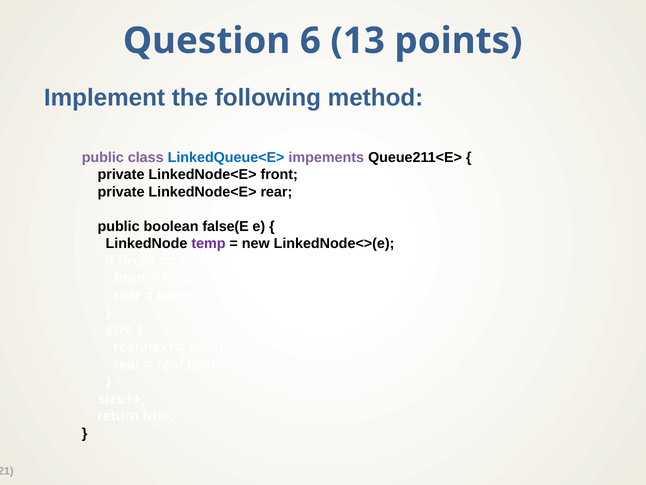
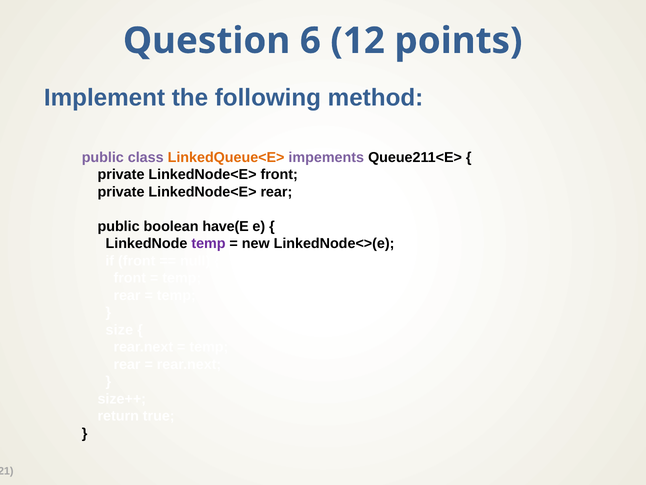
13: 13 -> 12
LinkedQueue<E> colour: blue -> orange
false(E: false(E -> have(E
